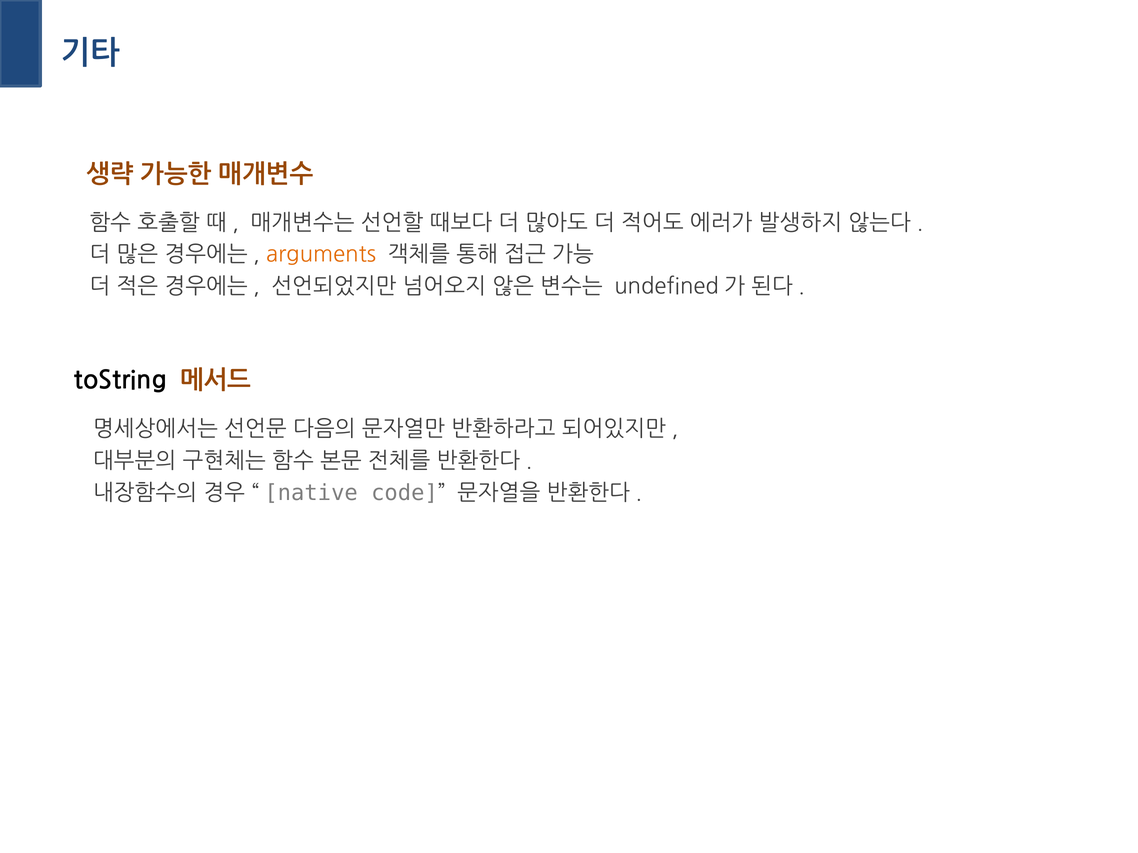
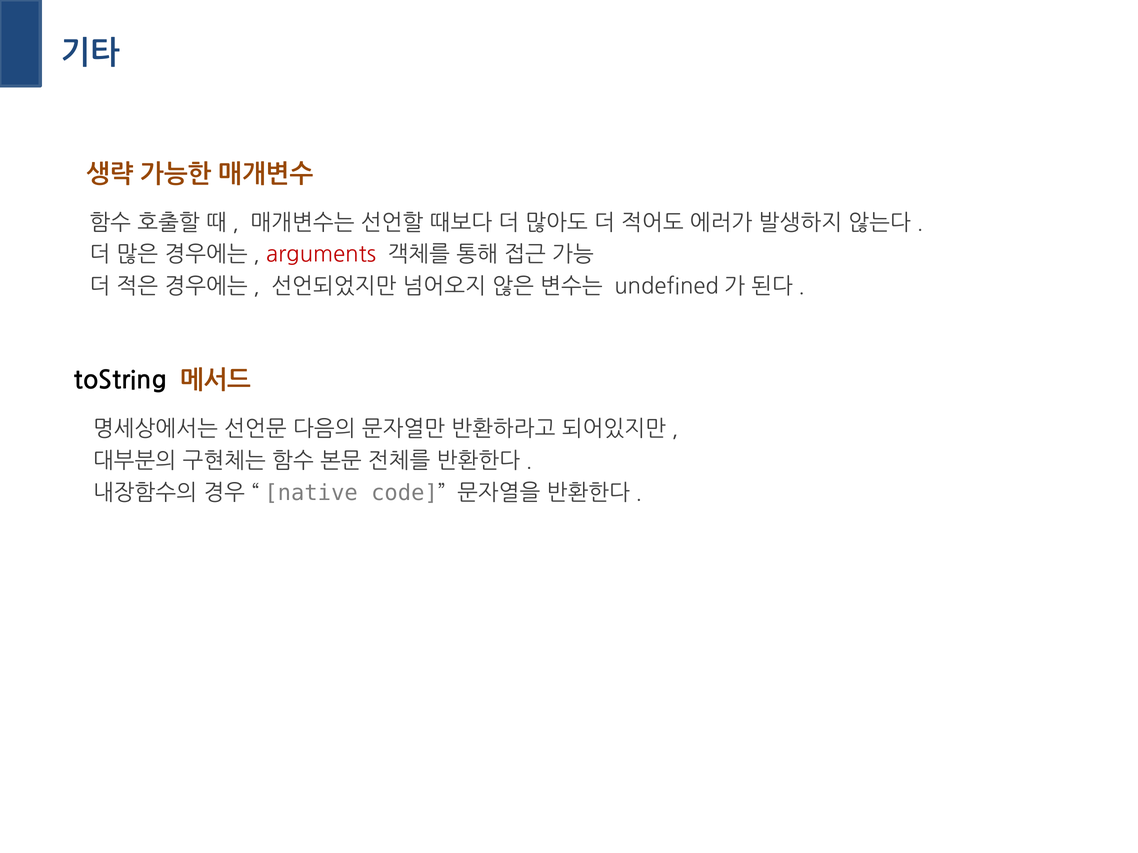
arguments colour: orange -> red
